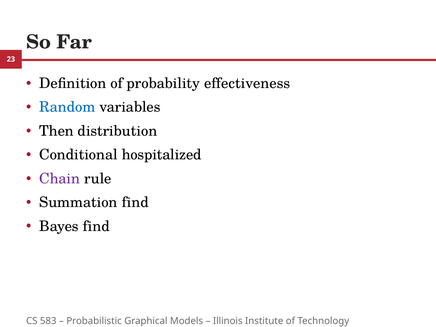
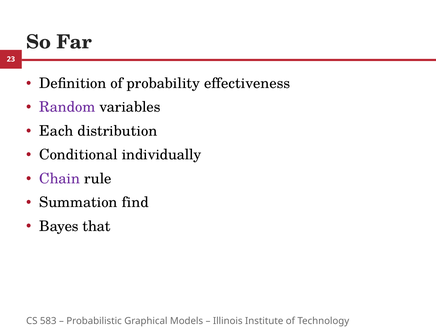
Random colour: blue -> purple
Then: Then -> Each
hospitalized: hospitalized -> individually
Bayes find: find -> that
